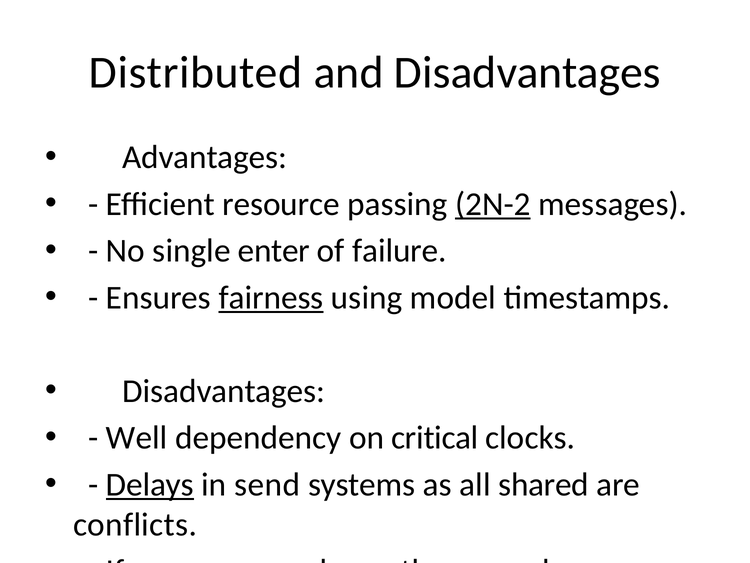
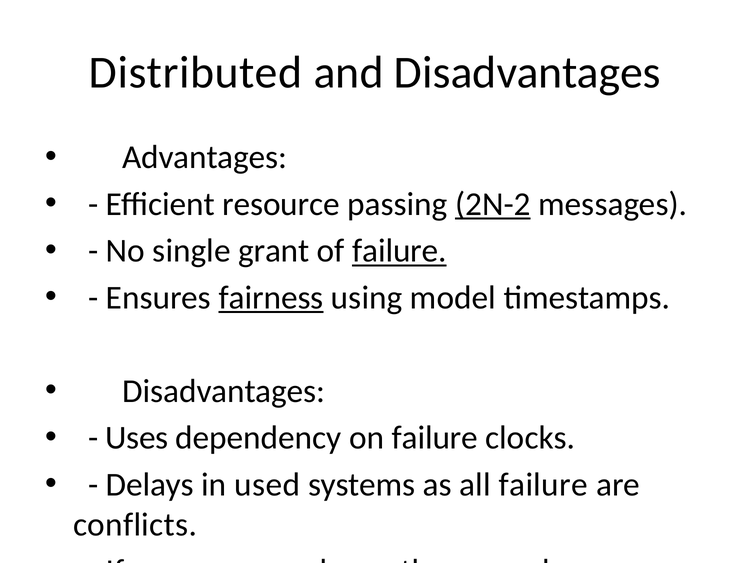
enter: enter -> grant
failure at (399, 251) underline: none -> present
Well: Well -> Uses
on critical: critical -> failure
Delays underline: present -> none
send: send -> used
all shared: shared -> failure
